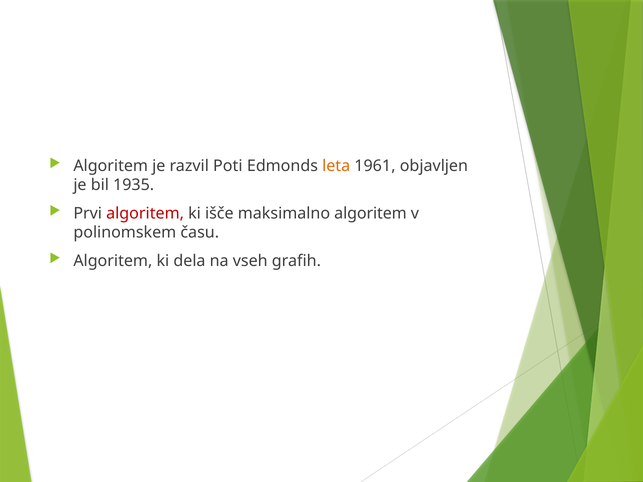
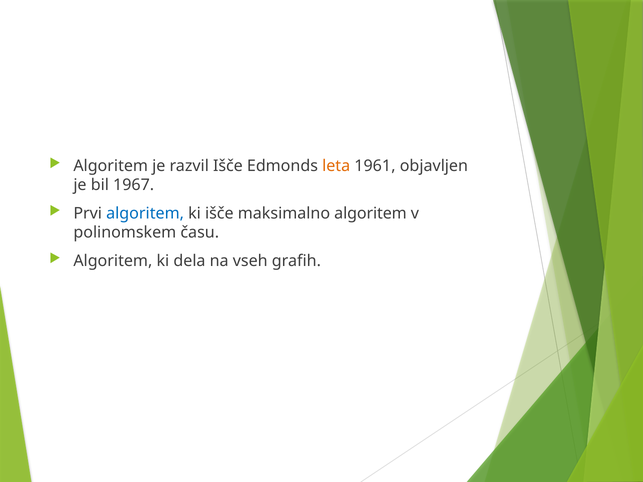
razvil Poti: Poti -> Išče
1935: 1935 -> 1967
algoritem at (145, 213) colour: red -> blue
